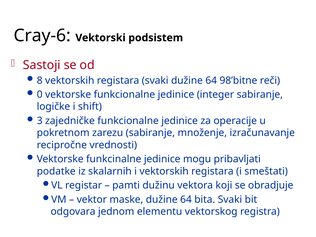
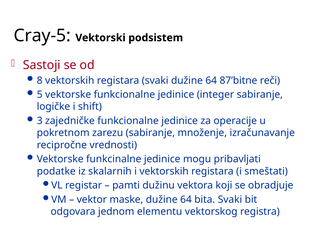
Cray-6: Cray-6 -> Cray-5
98’bitne: 98’bitne -> 87’bitne
0: 0 -> 5
